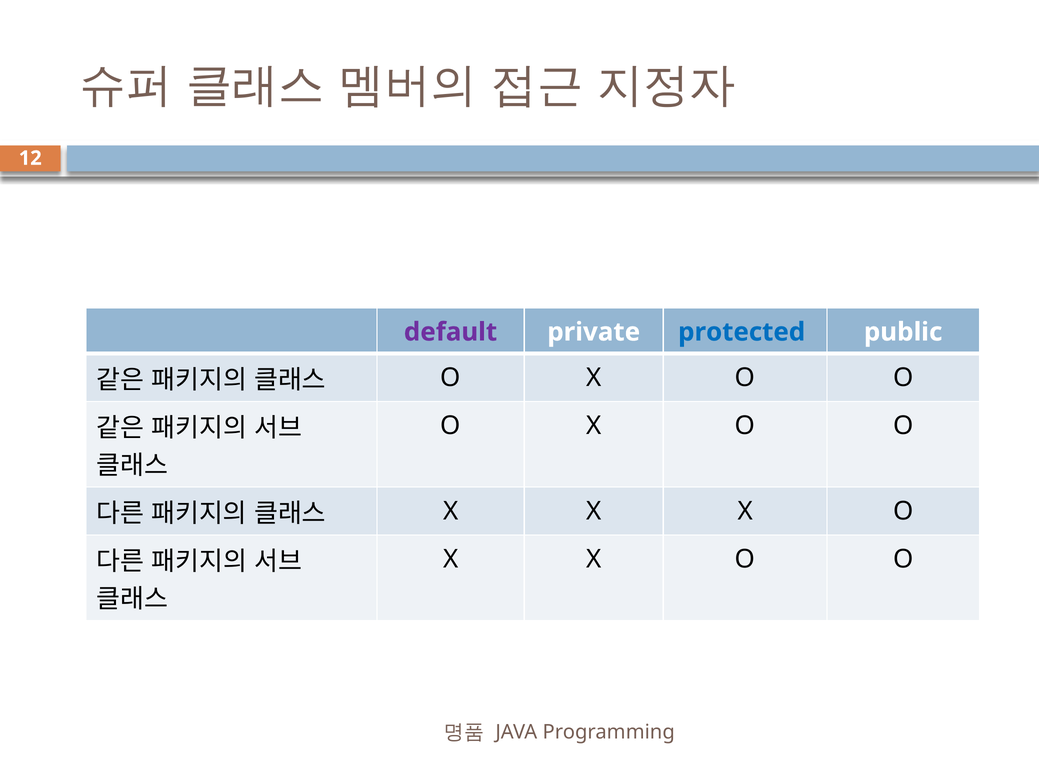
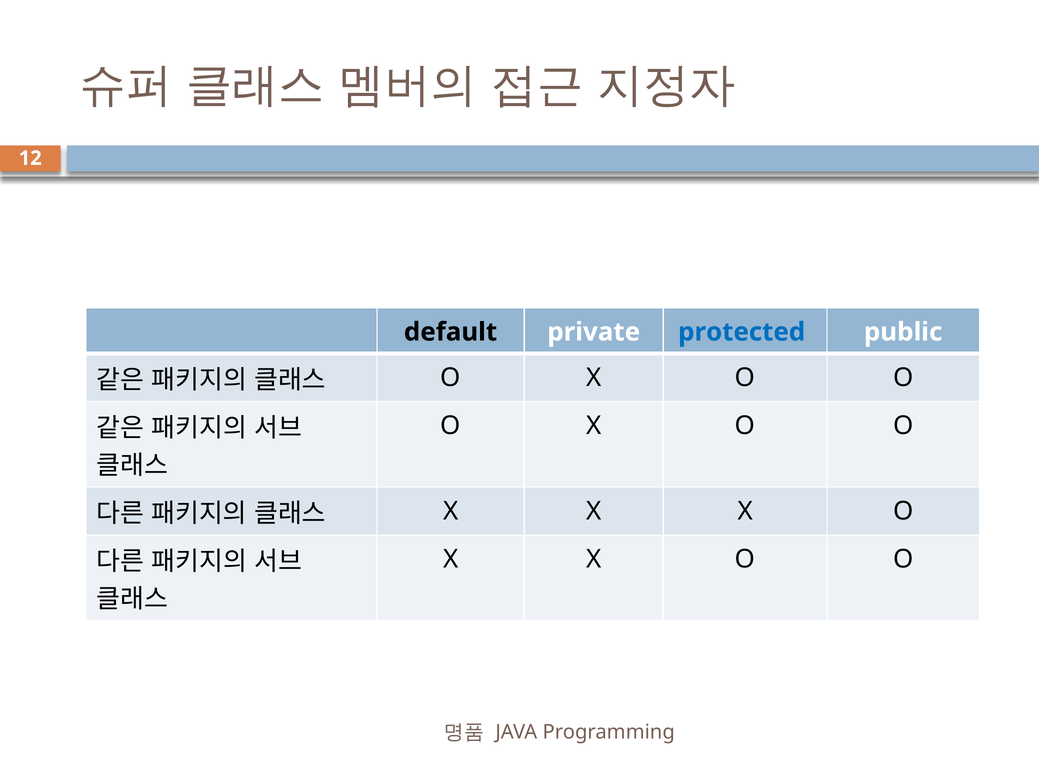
default colour: purple -> black
